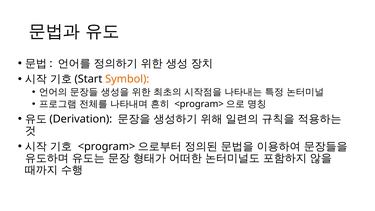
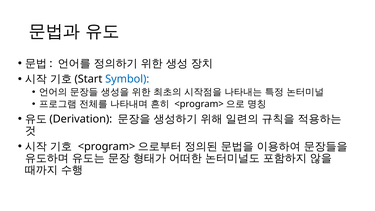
Symbol colour: orange -> blue
